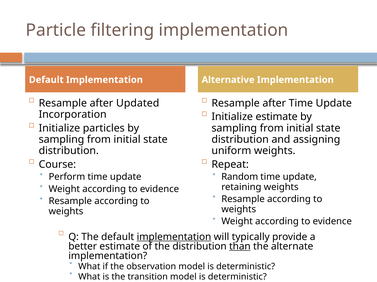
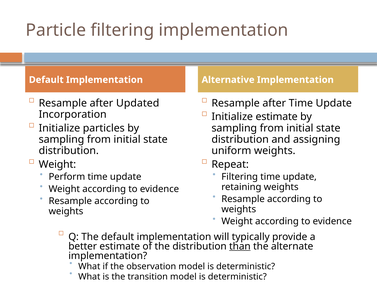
Course at (57, 165): Course -> Weight
Random at (240, 177): Random -> Filtering
implementation at (174, 237) underline: present -> none
